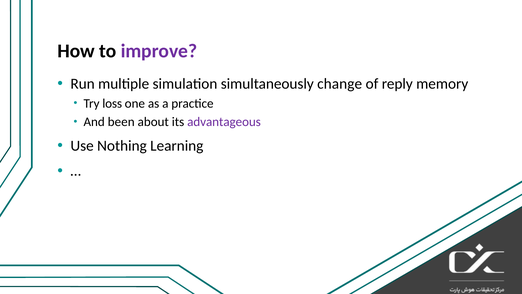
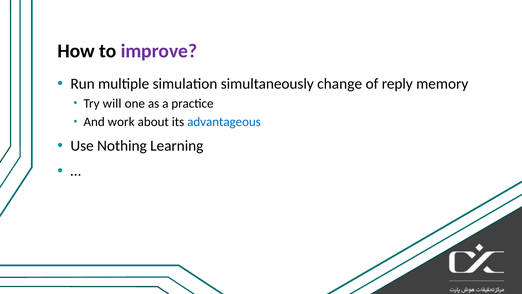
loss: loss -> will
been: been -> work
advantageous colour: purple -> blue
